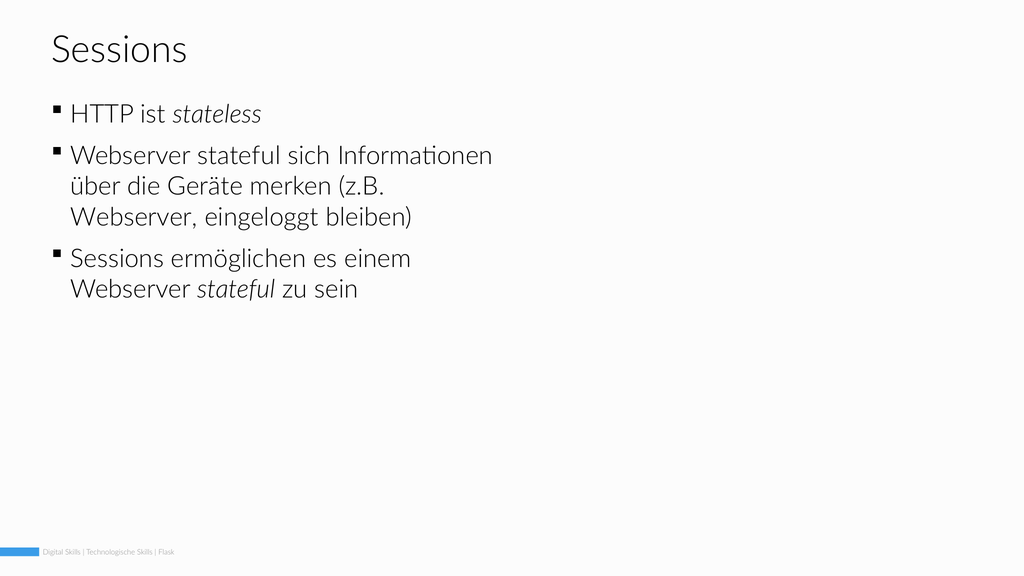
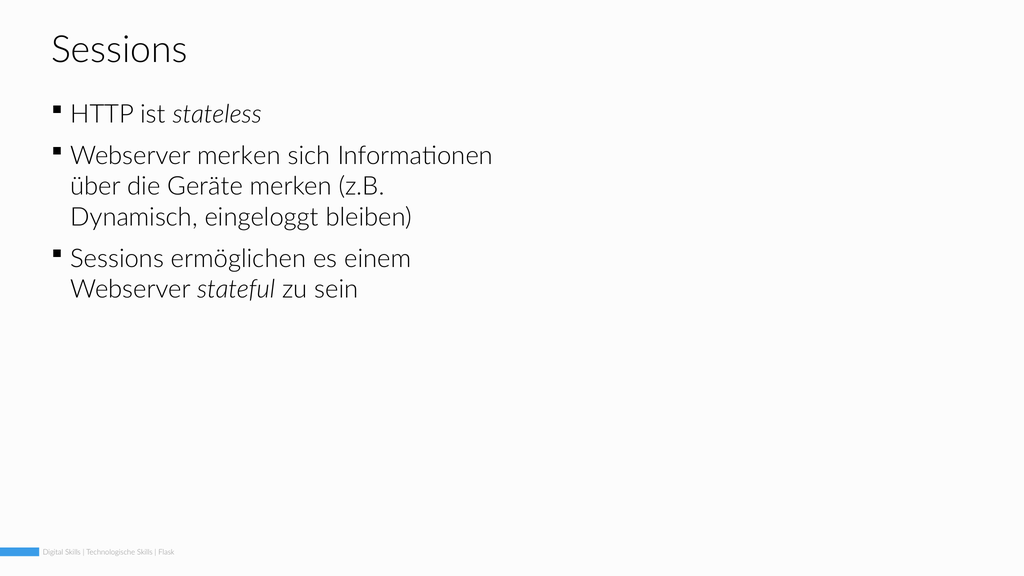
stateful at (239, 156): stateful -> merken
Webserver at (134, 217): Webserver -> Dynamisch
